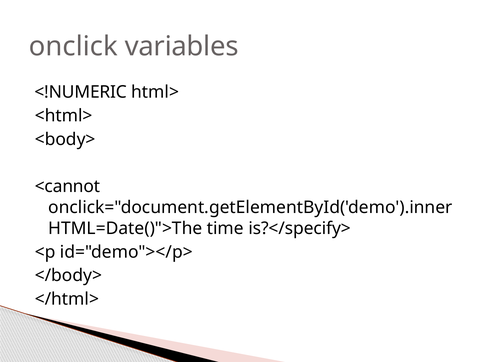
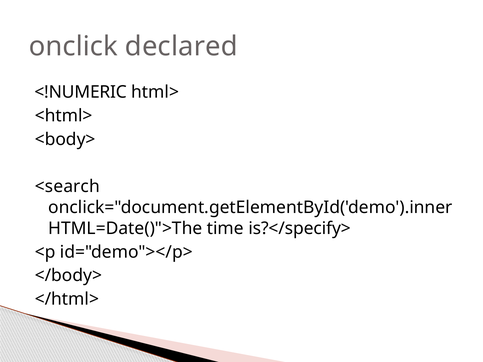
variables: variables -> declared
<cannot: <cannot -> <search
